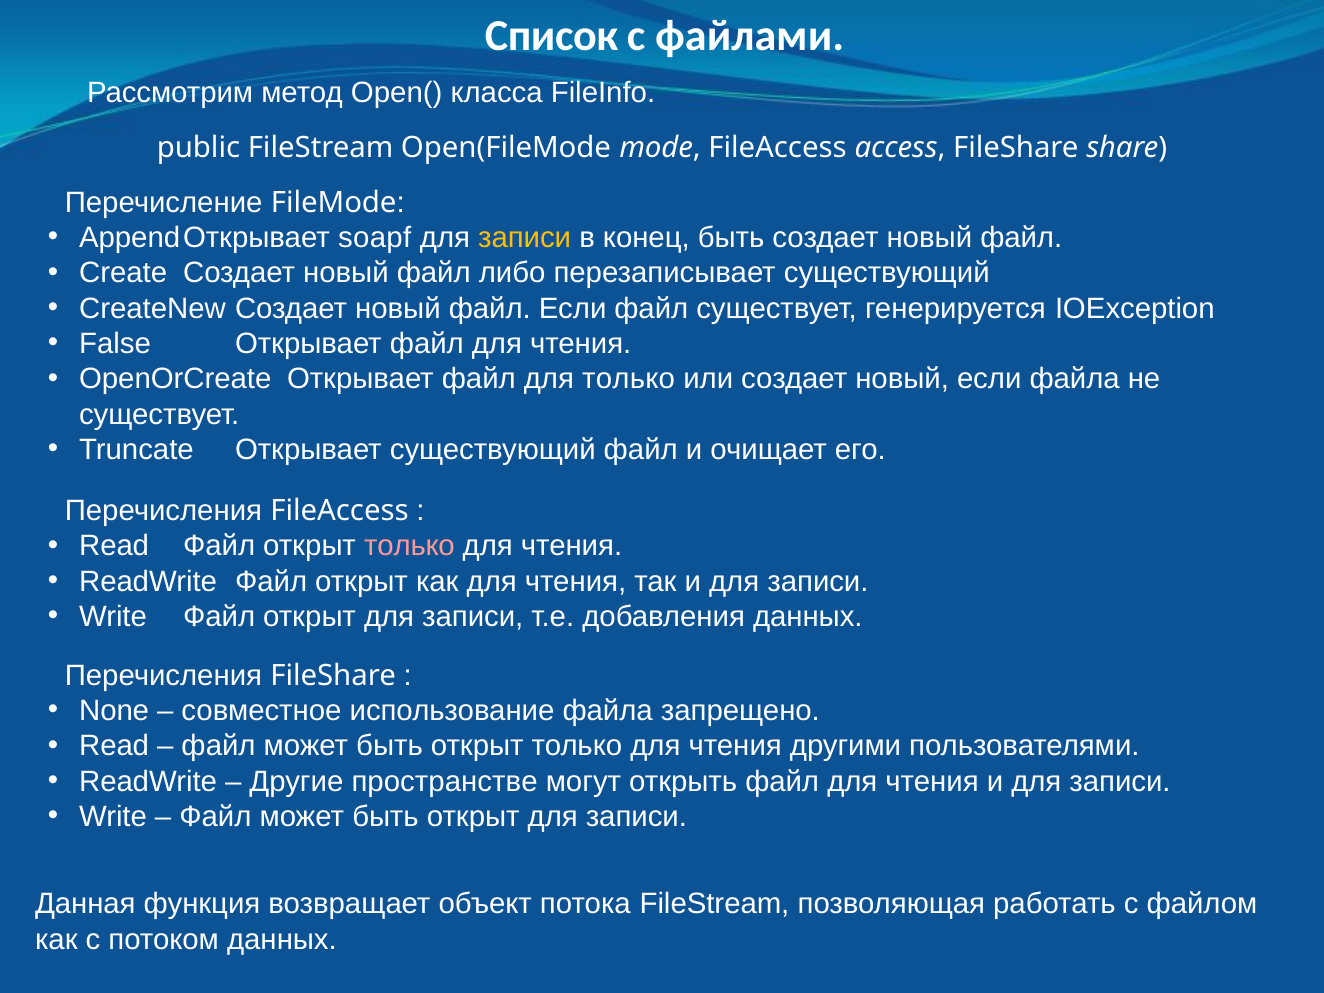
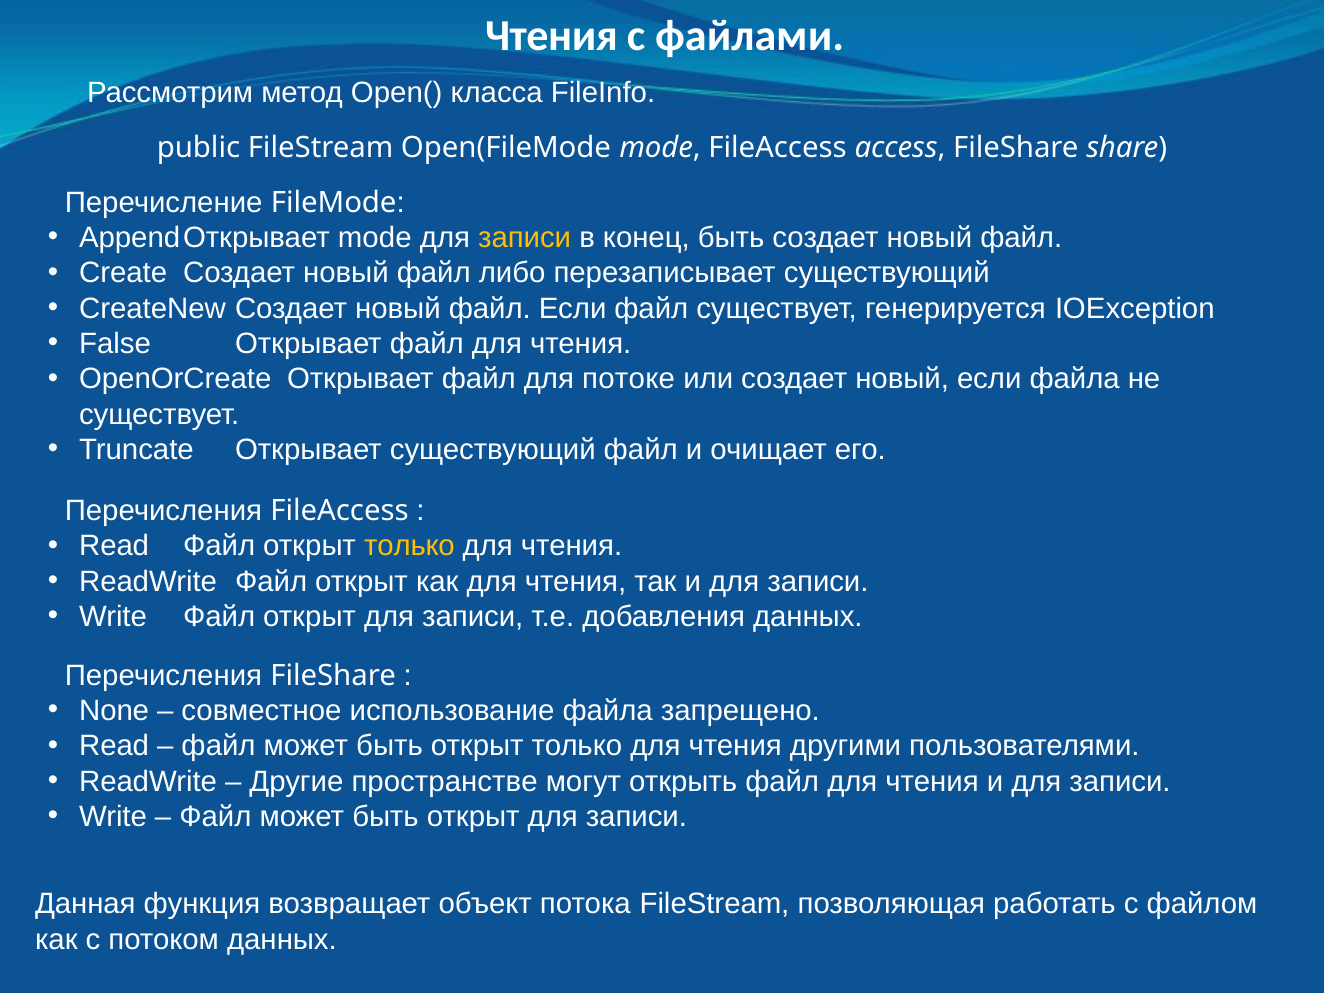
Список at (552, 36): Список -> Чтения
soapf at (375, 238): soapf -> mode
для только: только -> потоке
только at (409, 546) colour: pink -> yellow
